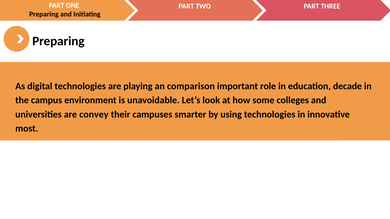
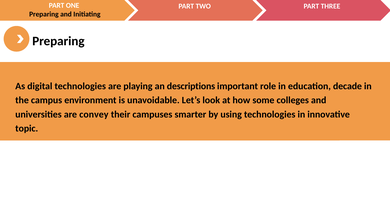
comparison: comparison -> descriptions
most: most -> topic
